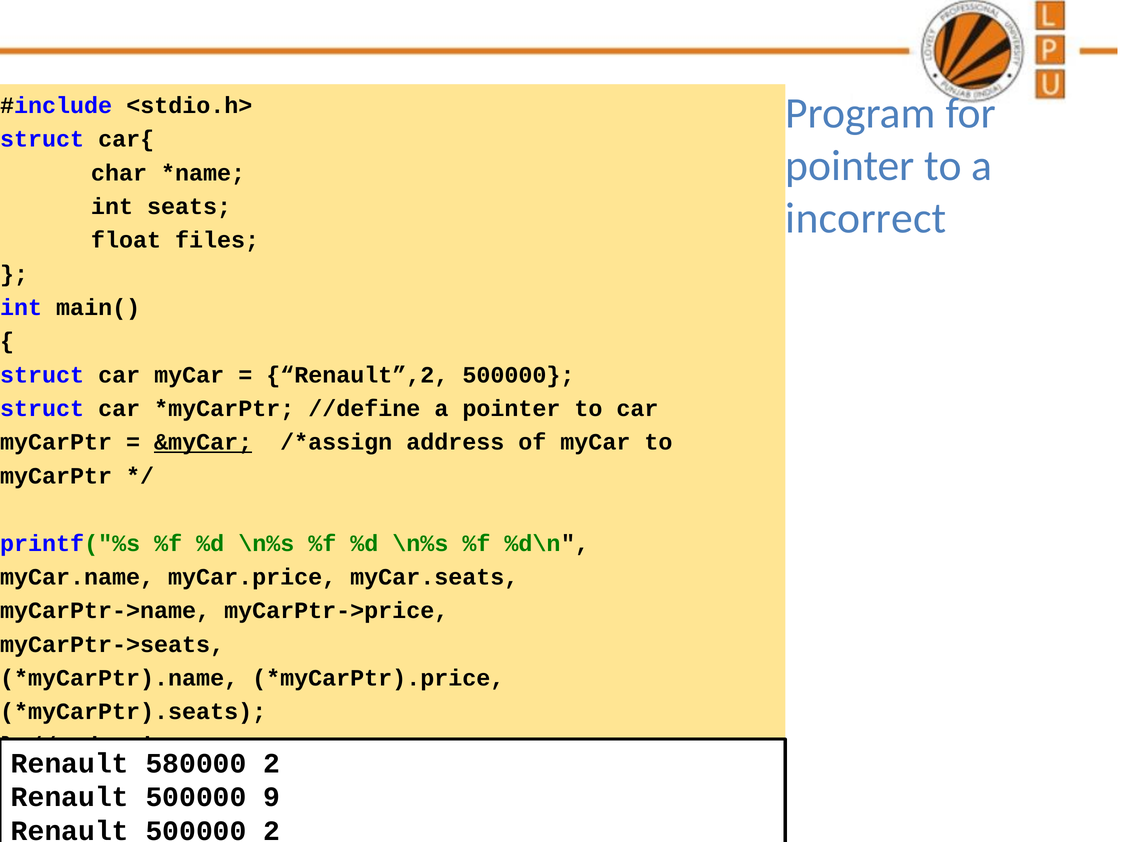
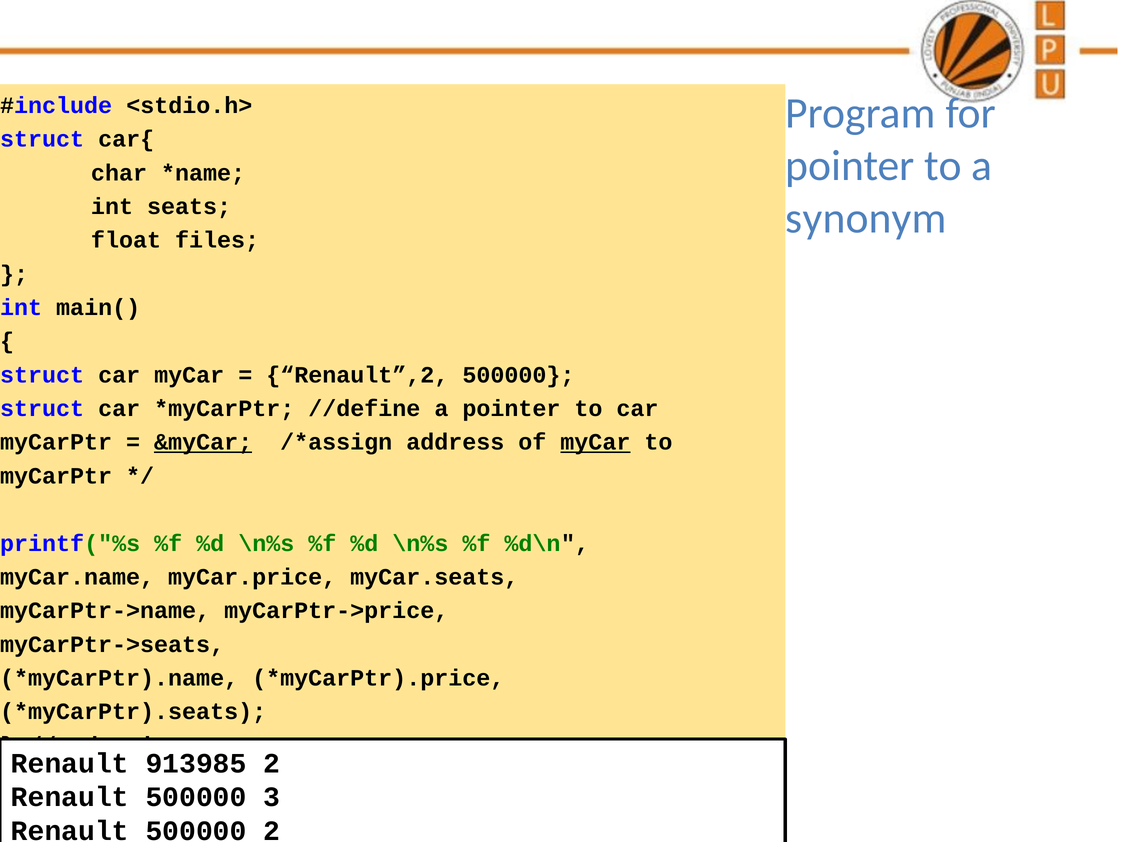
incorrect: incorrect -> synonym
myCar at (595, 442) underline: none -> present
580000: 580000 -> 913985
9: 9 -> 3
